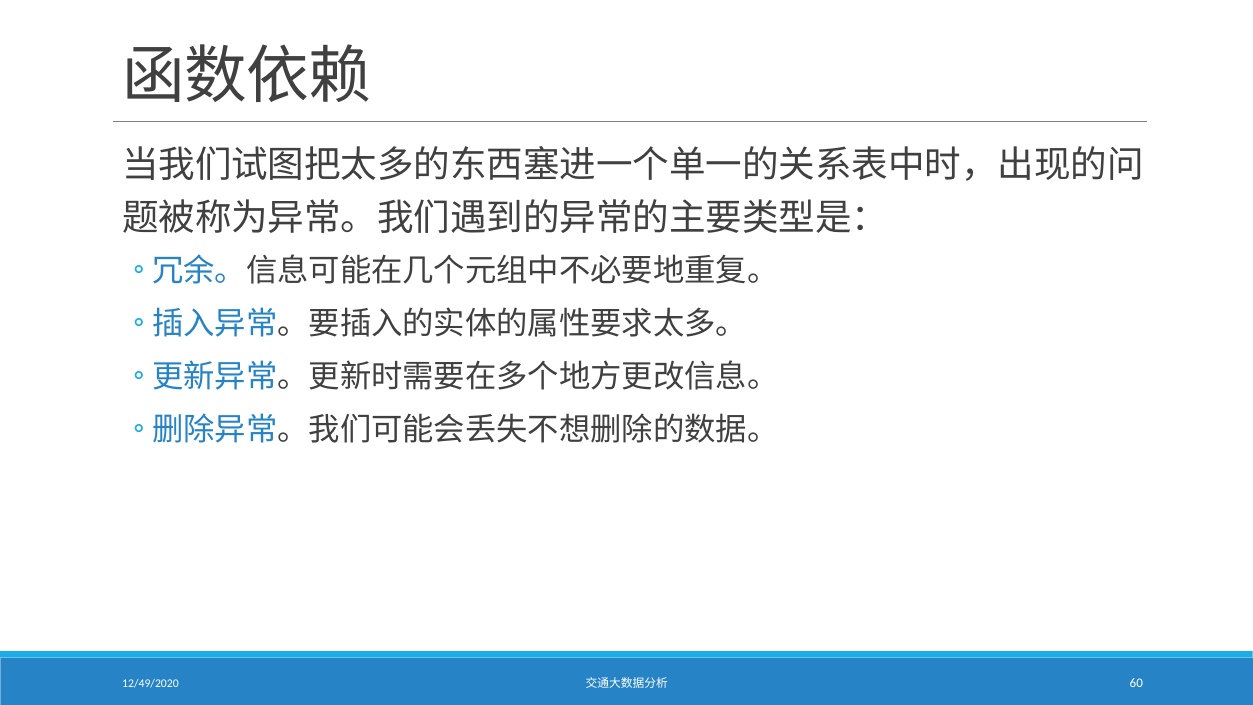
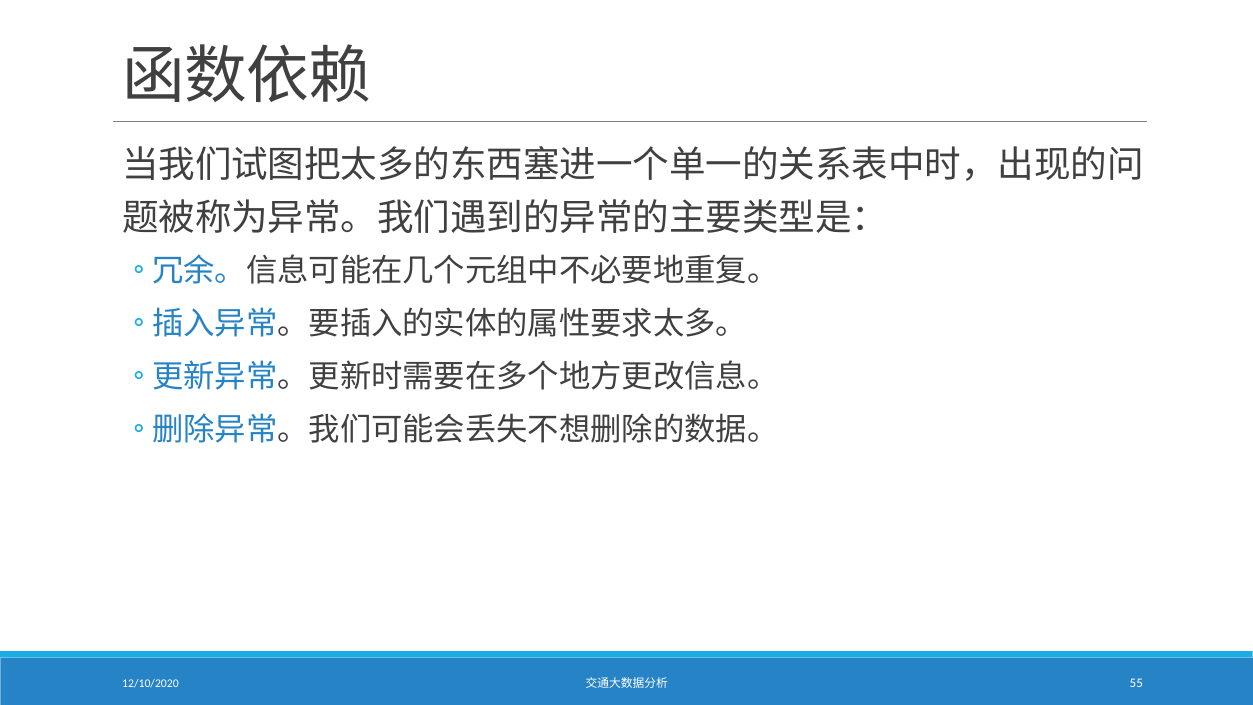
12/49/2020: 12/49/2020 -> 12/10/2020
60: 60 -> 55
